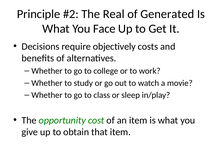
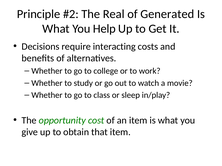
Face: Face -> Help
objectively: objectively -> interacting
